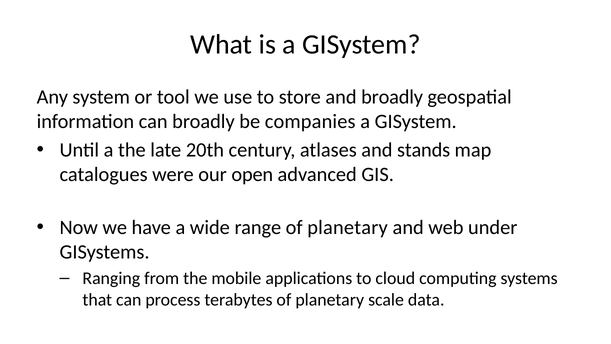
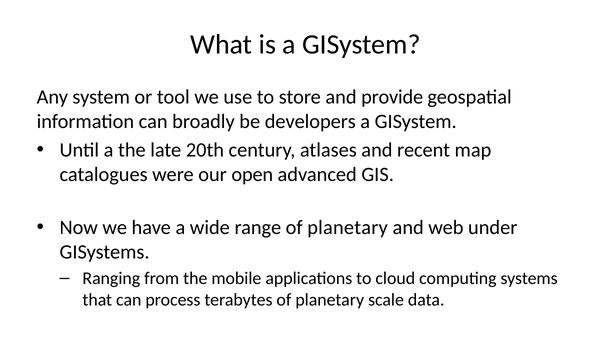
and broadly: broadly -> provide
companies: companies -> developers
stands: stands -> recent
